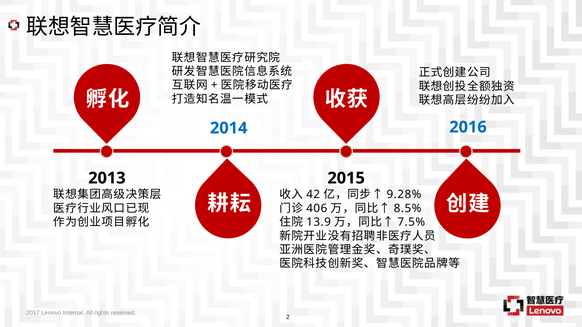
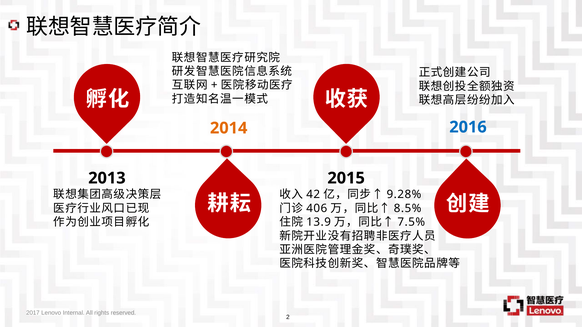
2014 colour: blue -> orange
